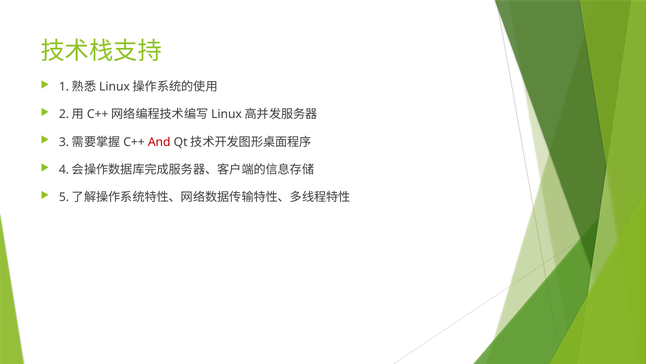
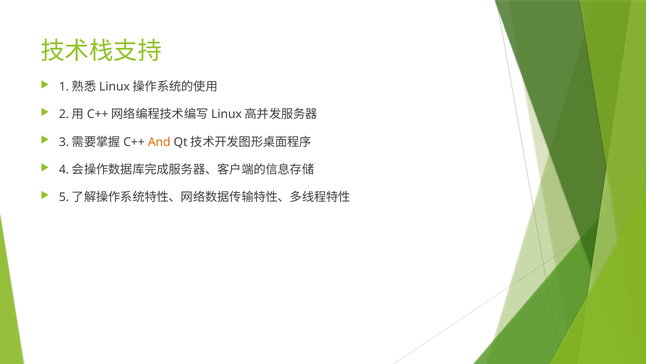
And colour: red -> orange
